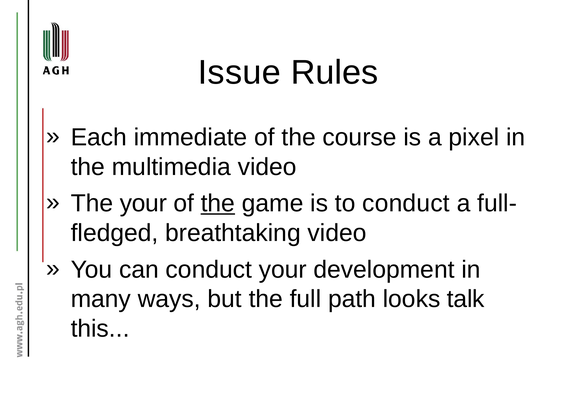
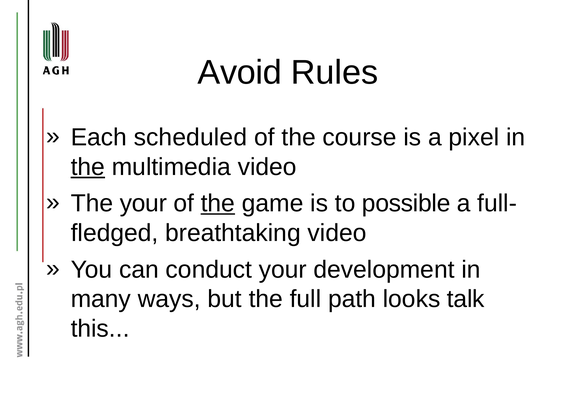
Issue: Issue -> Avoid
immediate: immediate -> scheduled
the at (88, 167) underline: none -> present
to conduct: conduct -> possible
